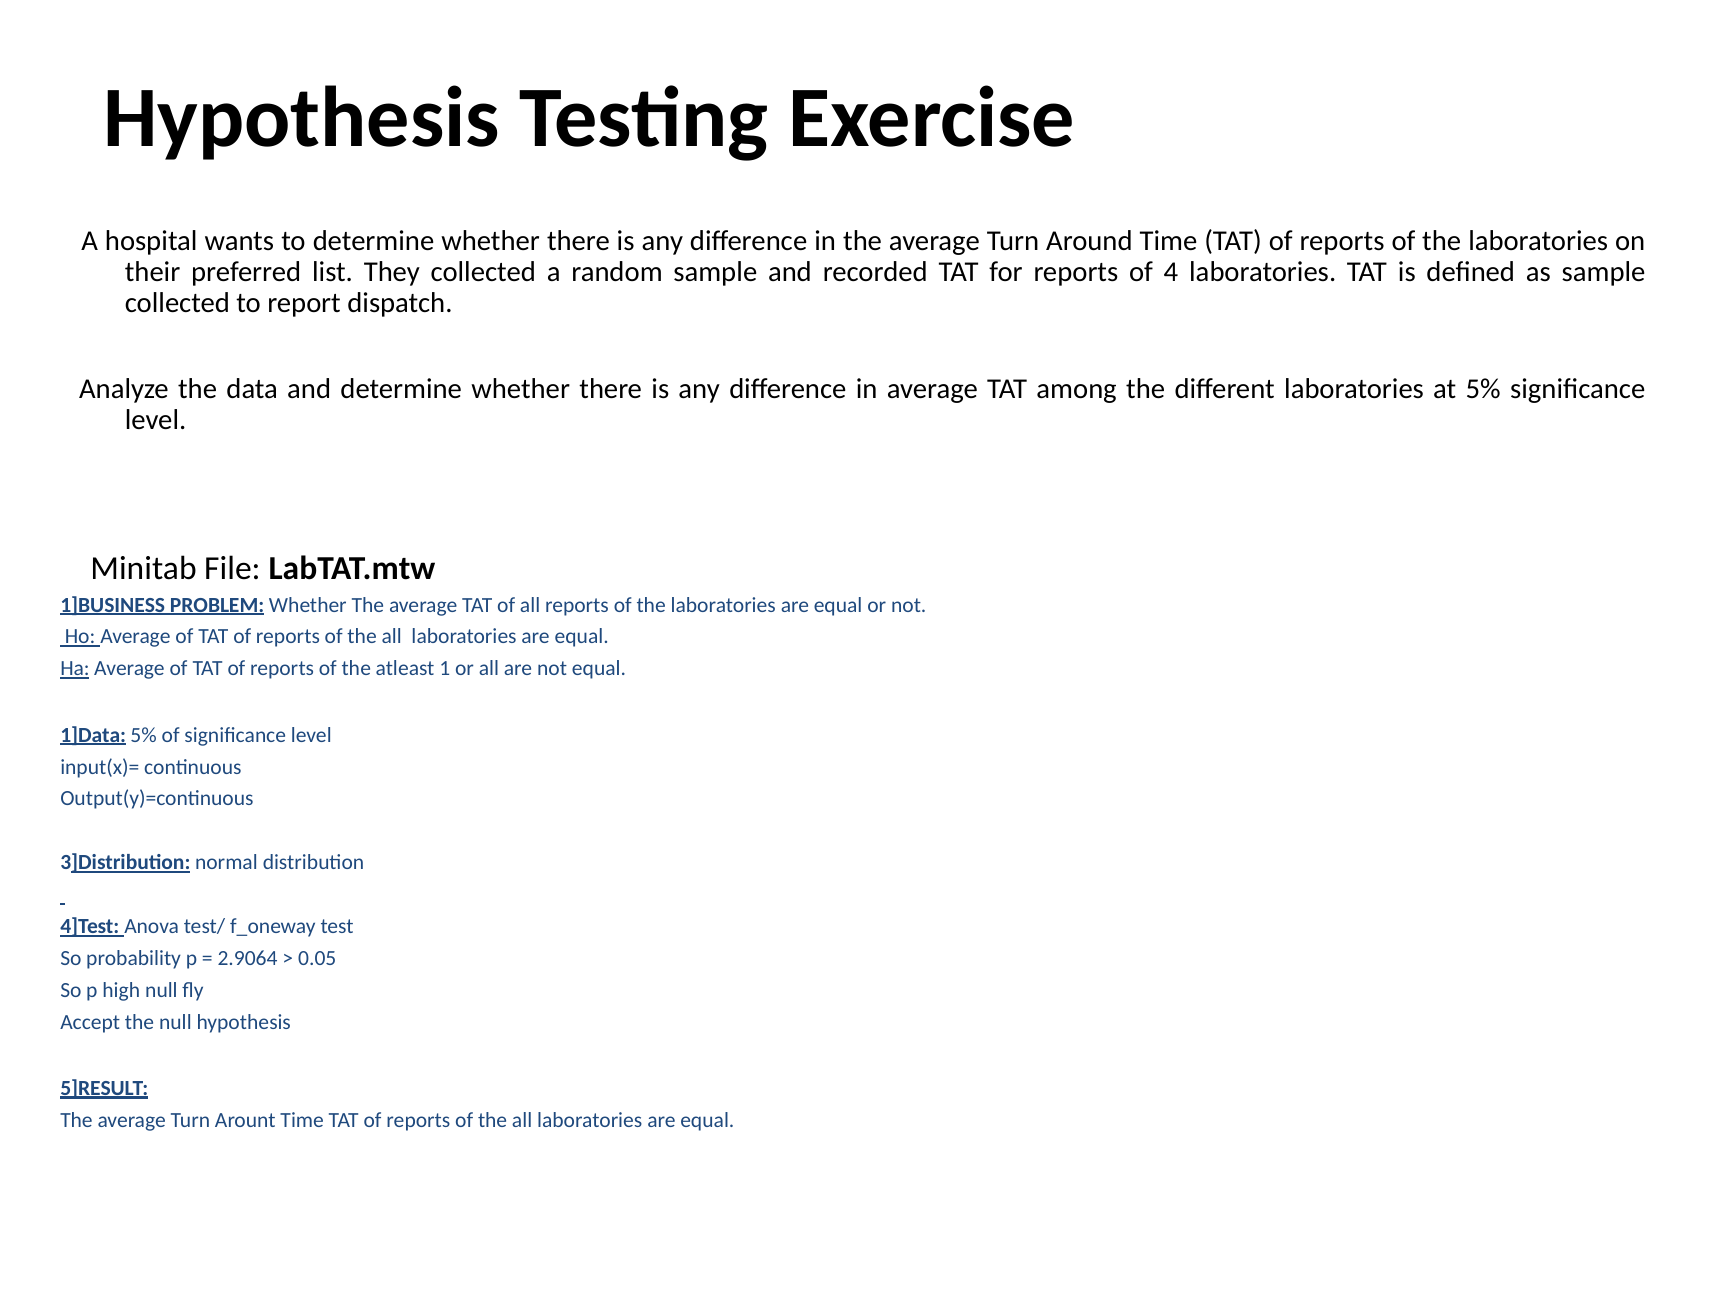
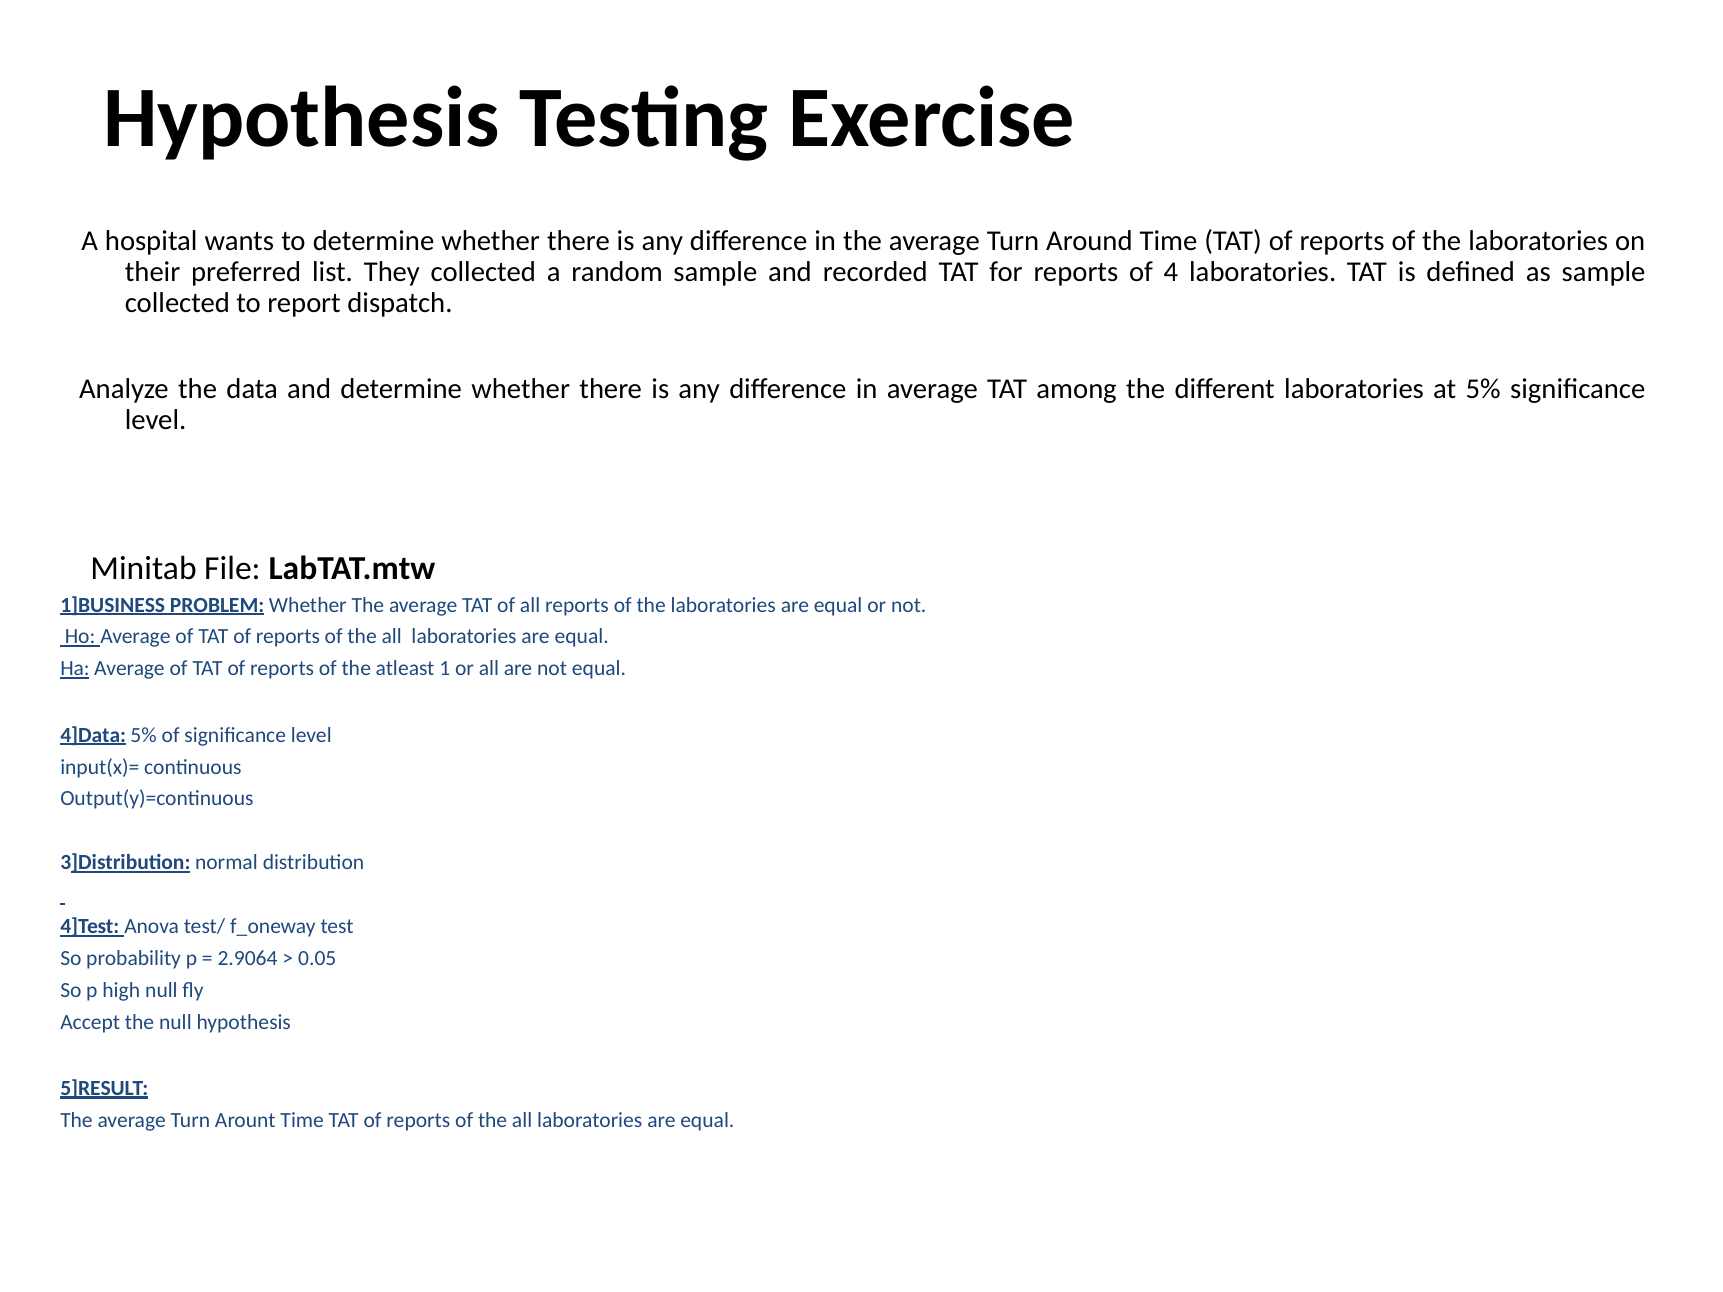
1]Data: 1]Data -> 4]Data
